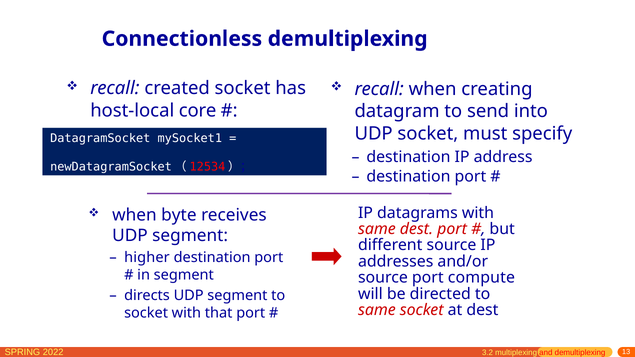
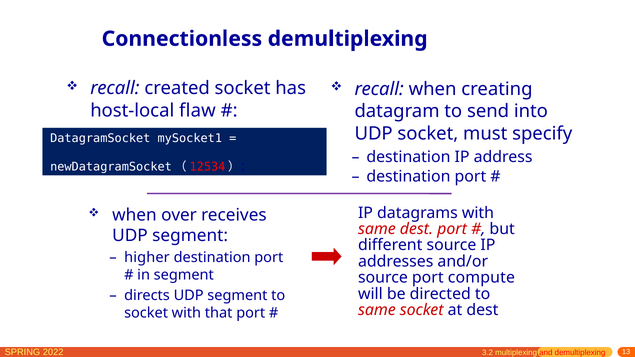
core: core -> flaw
byte: byte -> over
